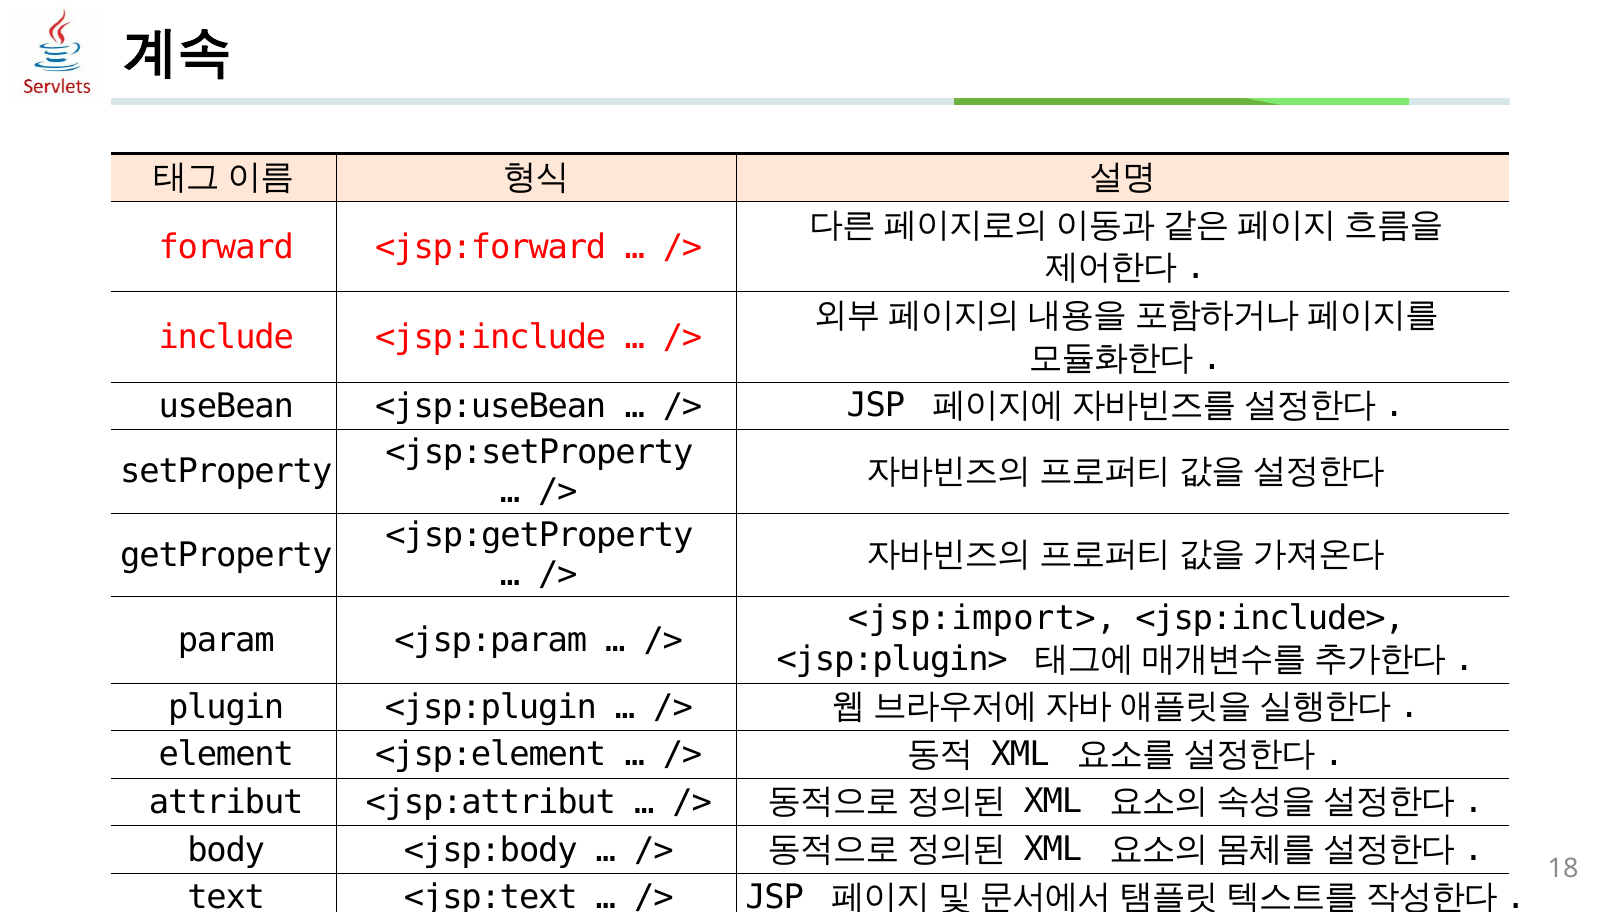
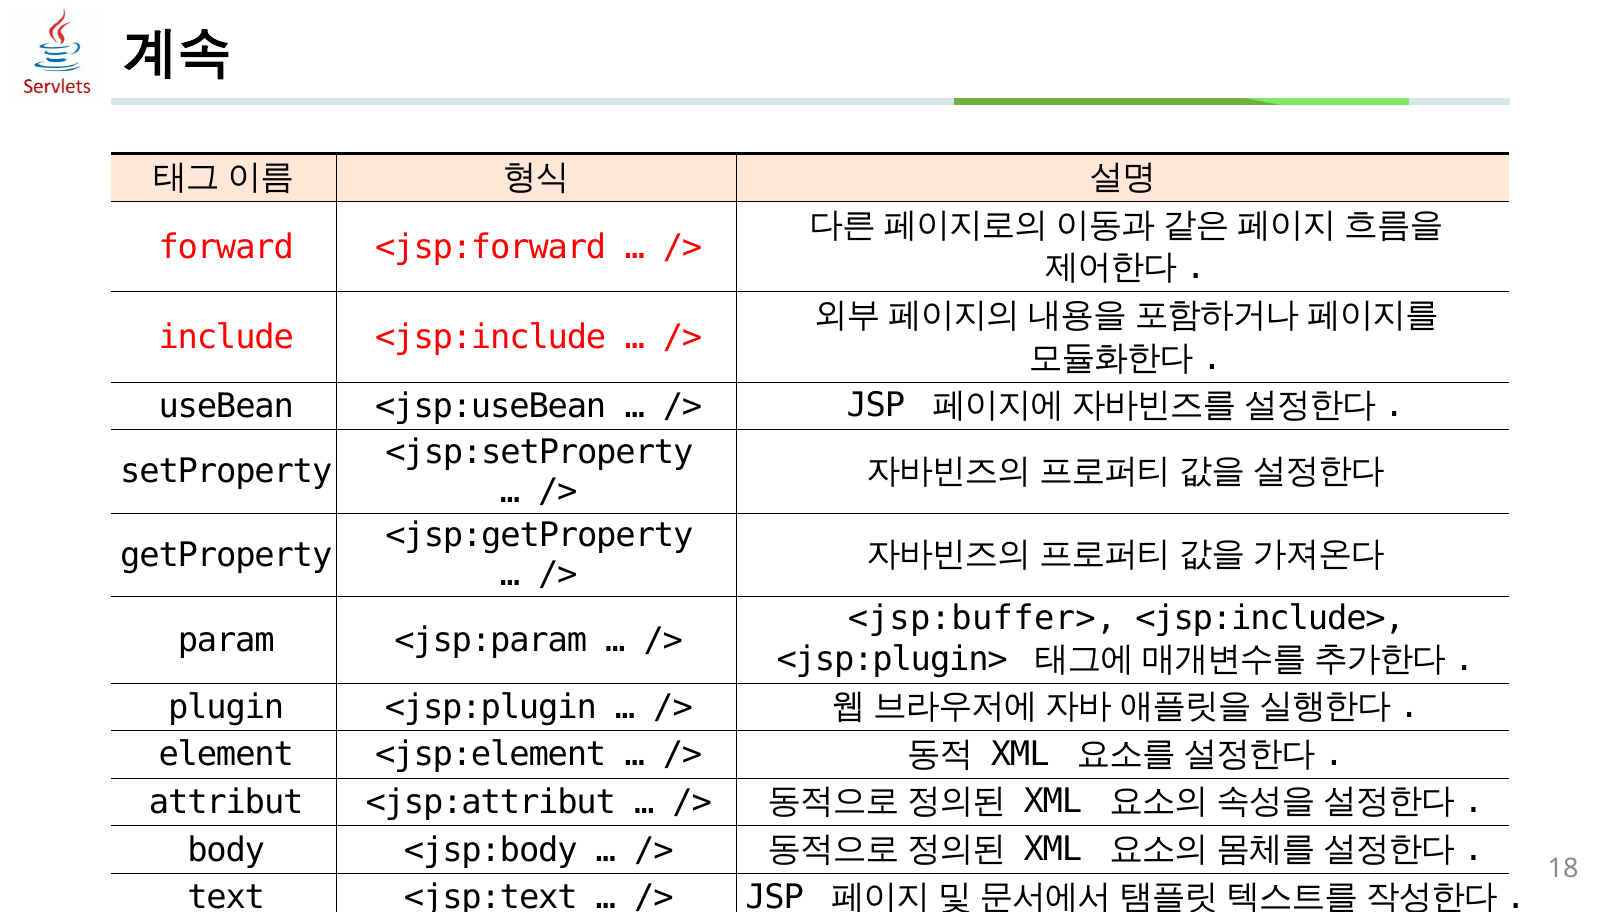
<jsp:import>: <jsp:import> -> <jsp:buffer>
